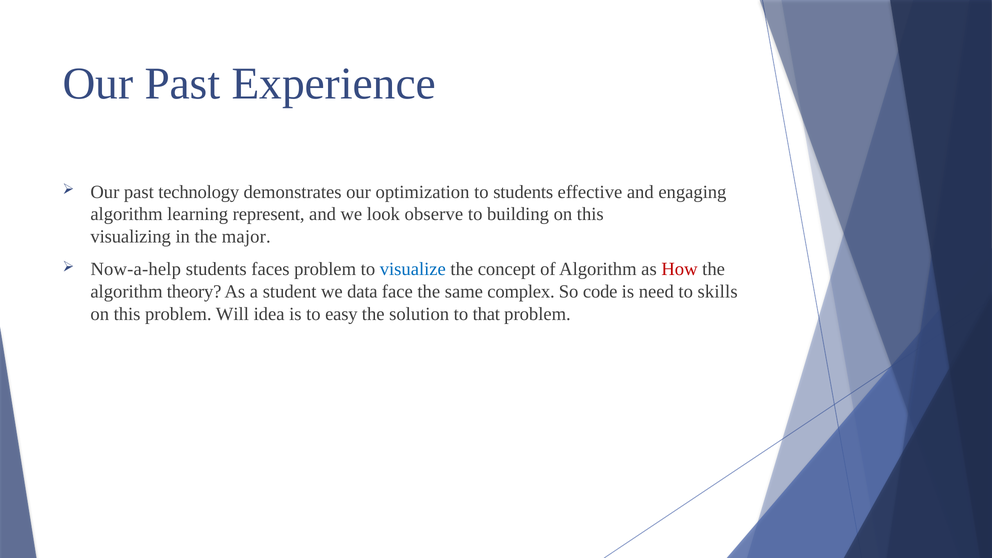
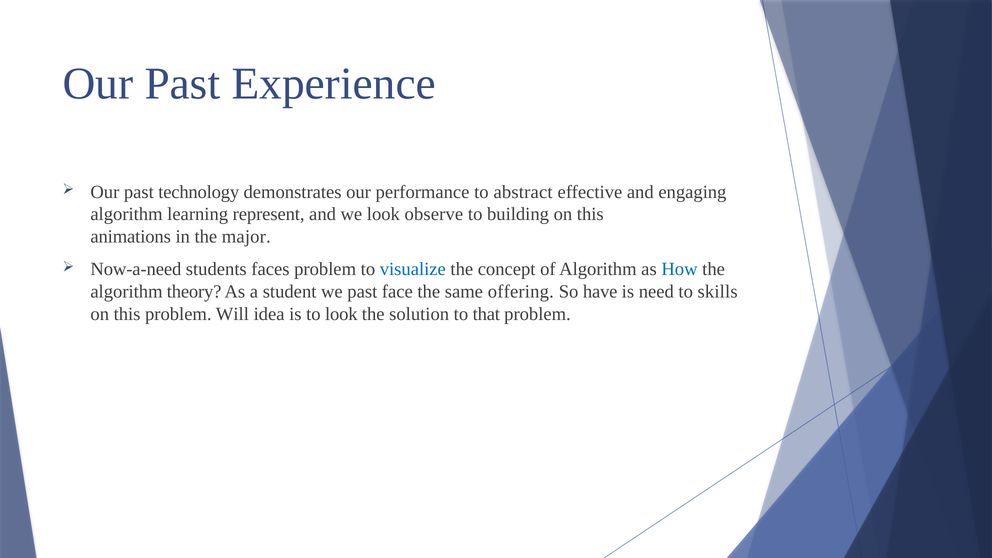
optimization: optimization -> performance
to students: students -> abstract
visualizing: visualizing -> animations
Now-a-help: Now-a-help -> Now-a-need
How colour: red -> blue
we data: data -> past
complex: complex -> offering
code: code -> have
to easy: easy -> look
